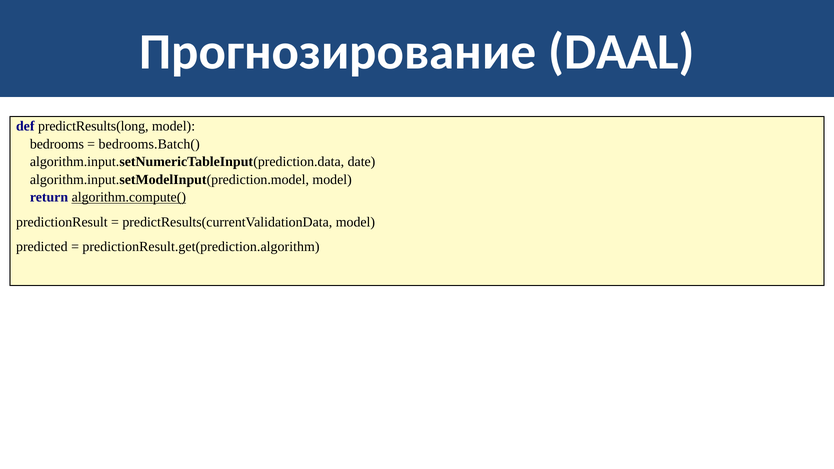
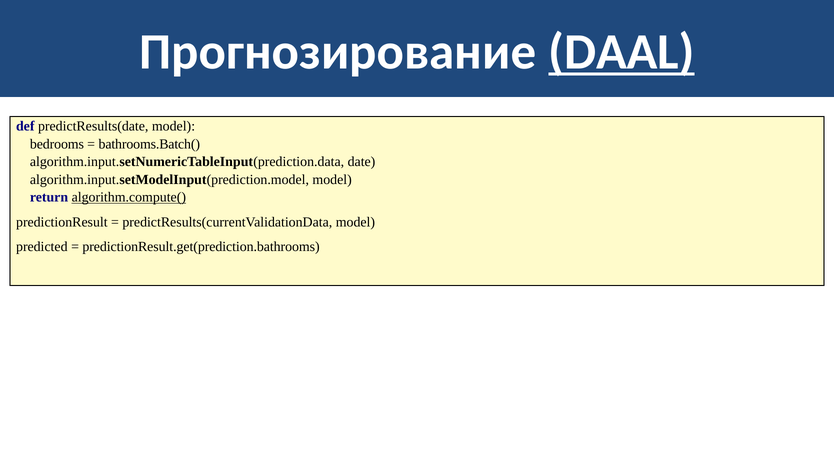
DAAL underline: none -> present
predictResults(long: predictResults(long -> predictResults(date
bedrooms.Batch(: bedrooms.Batch( -> bathrooms.Batch(
predictionResult.get(prediction.algorithm: predictionResult.get(prediction.algorithm -> predictionResult.get(prediction.bathrooms
